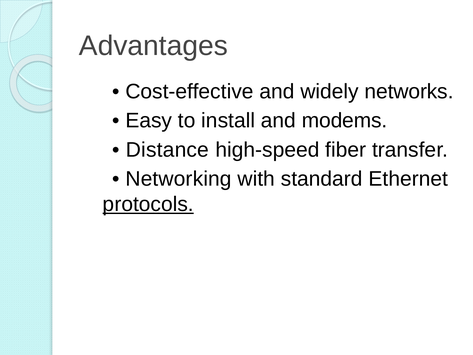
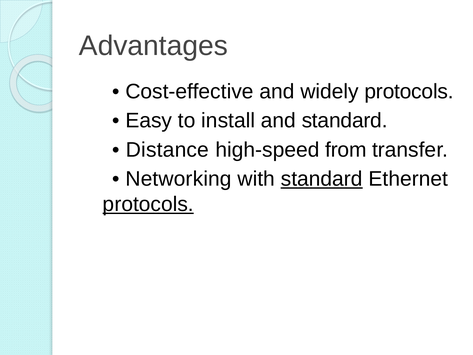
widely networks: networks -> protocols
and modems: modems -> standard
fiber: fiber -> from
standard at (322, 179) underline: none -> present
